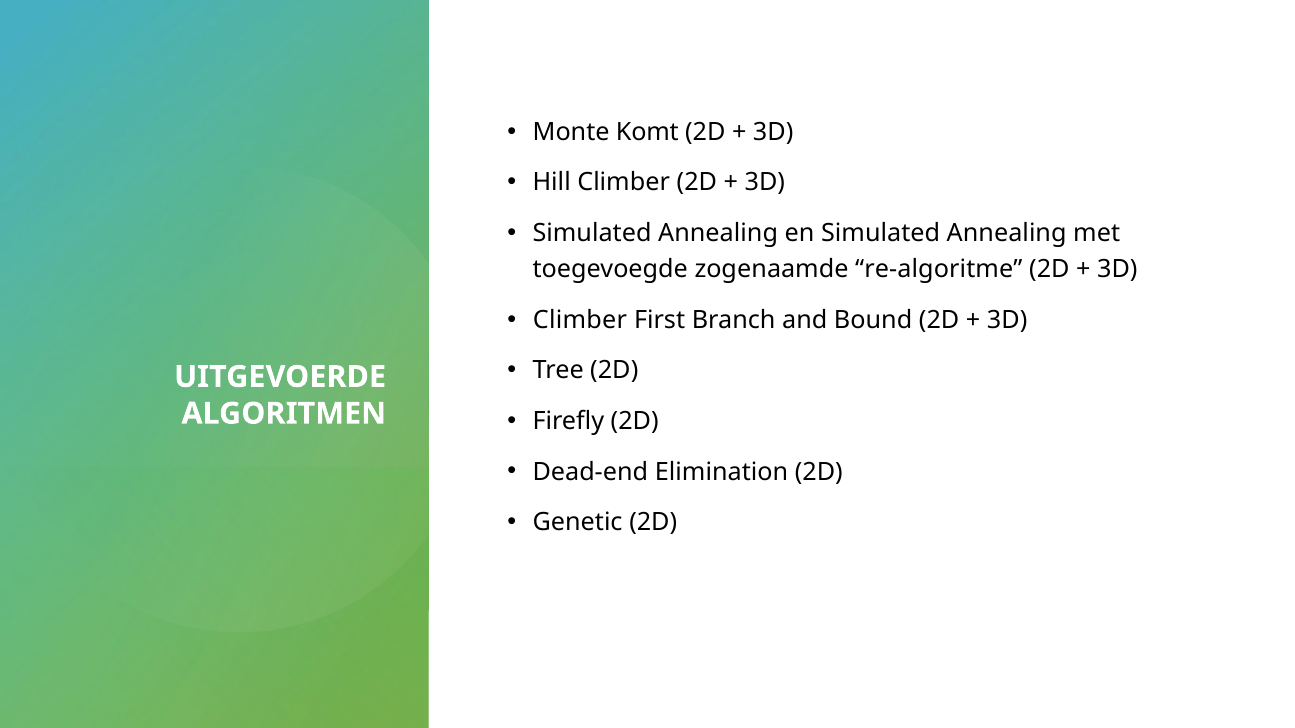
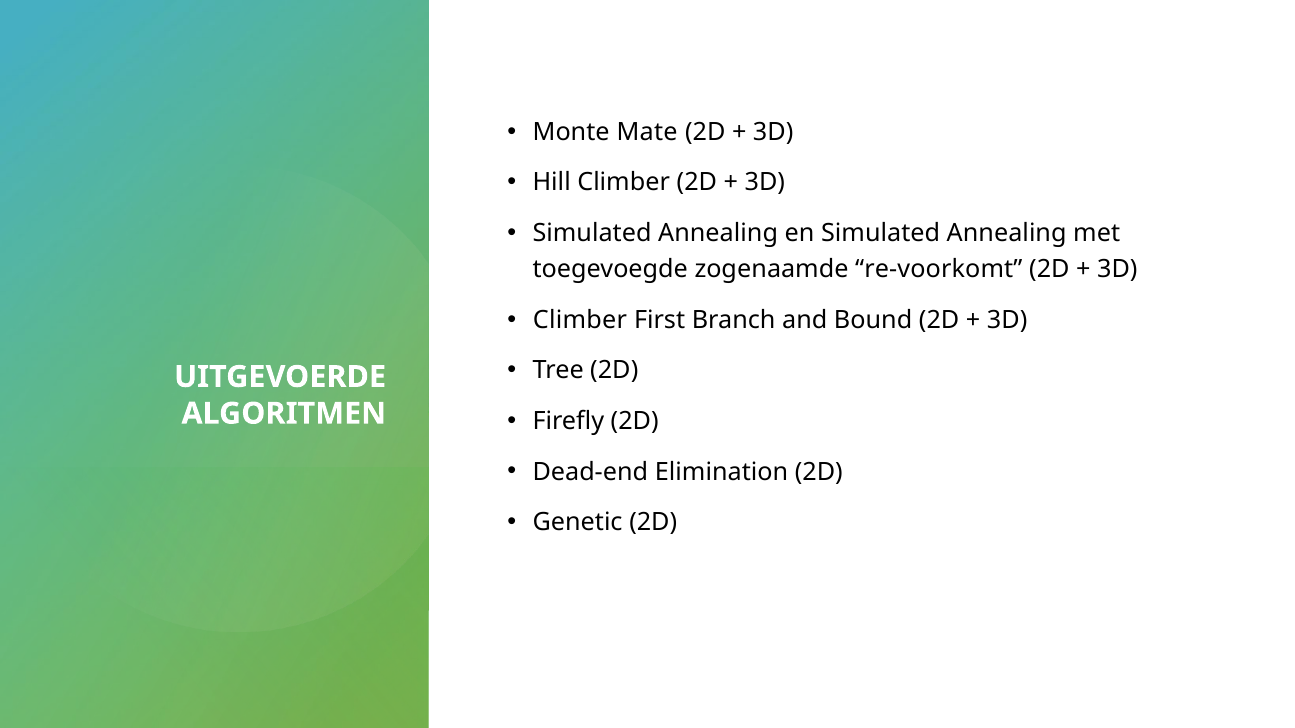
Komt: Komt -> Mate
re-algoritme: re-algoritme -> re-voorkomt
